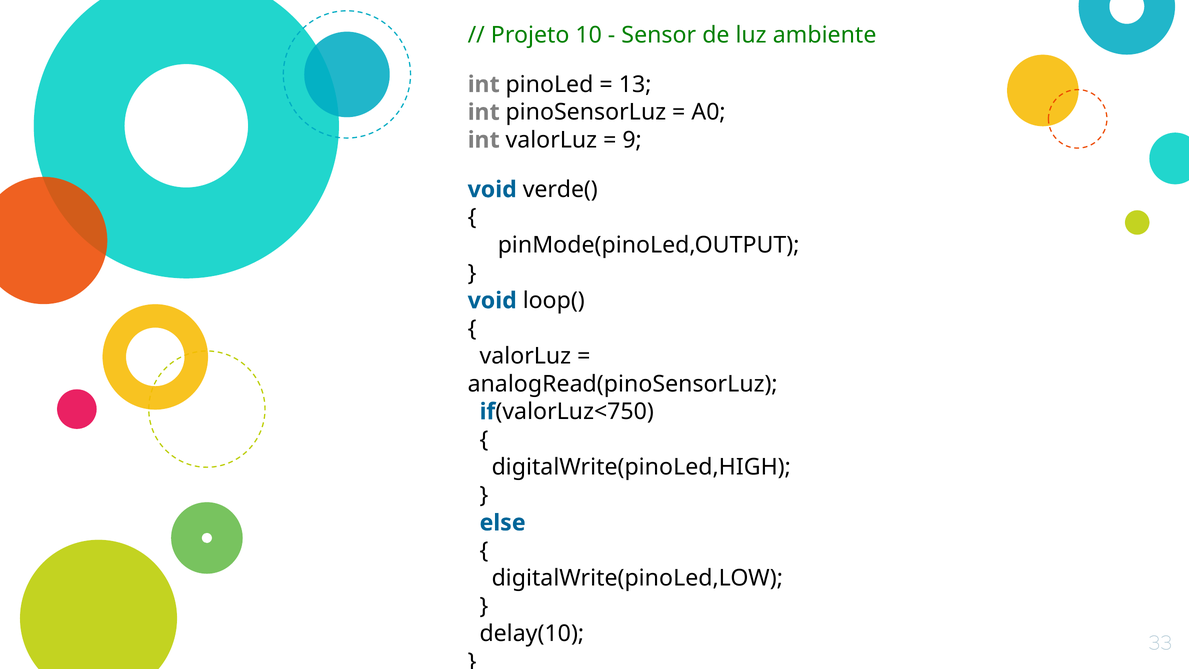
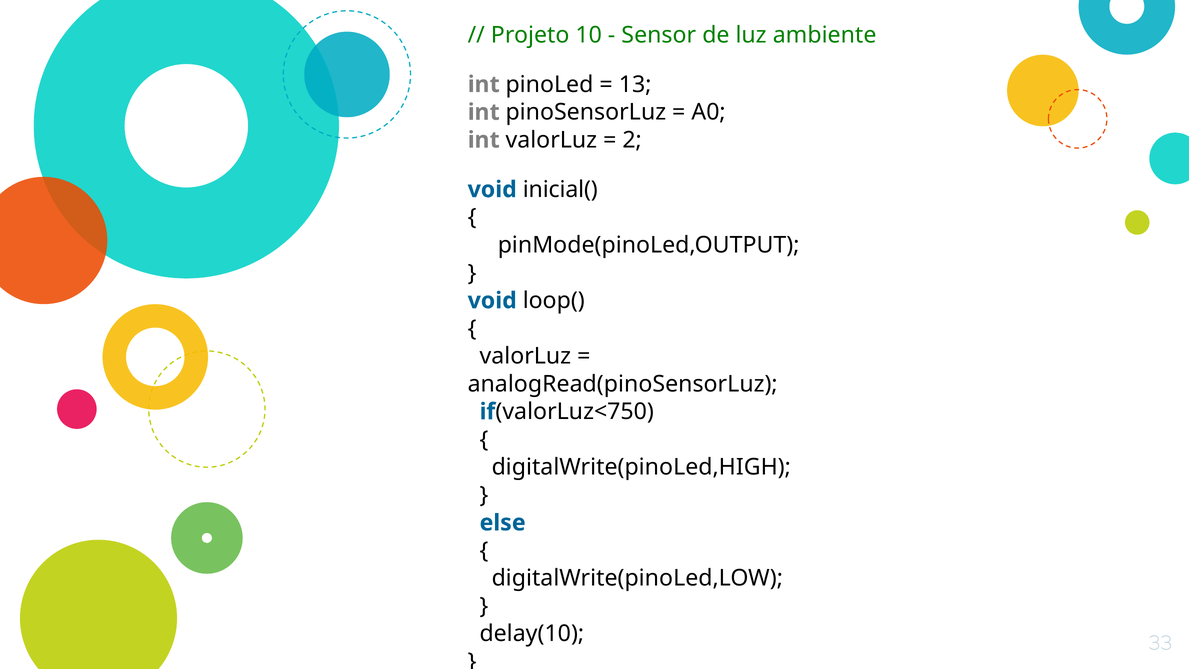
9: 9 -> 2
verde(: verde( -> inicial(
